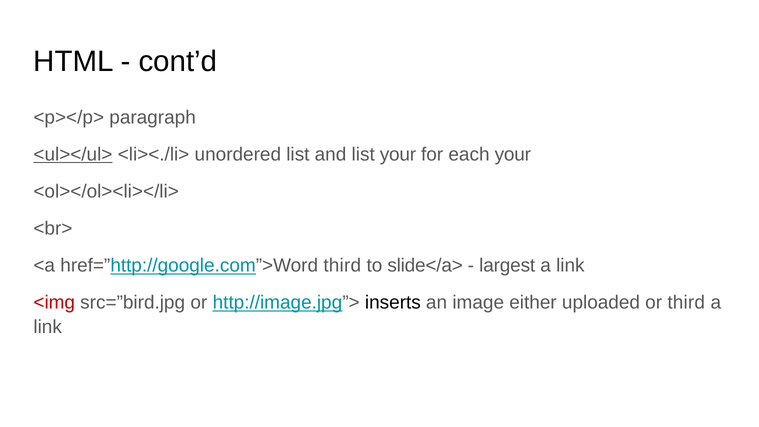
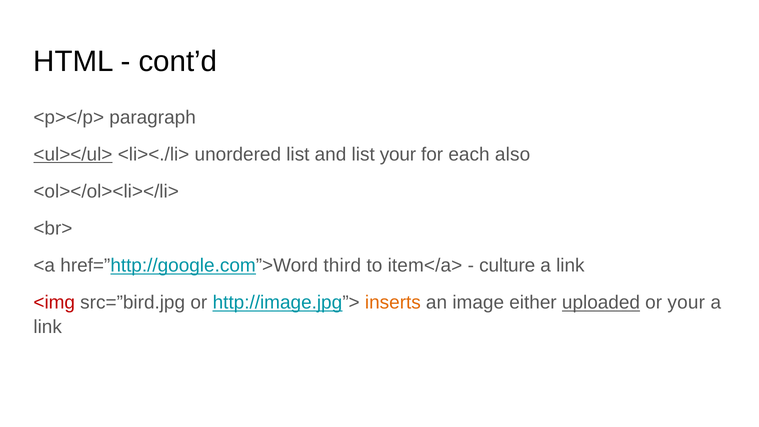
each your: your -> also
slide</a>: slide</a> -> item</a>
largest: largest -> culture
inserts colour: black -> orange
uploaded underline: none -> present
or third: third -> your
